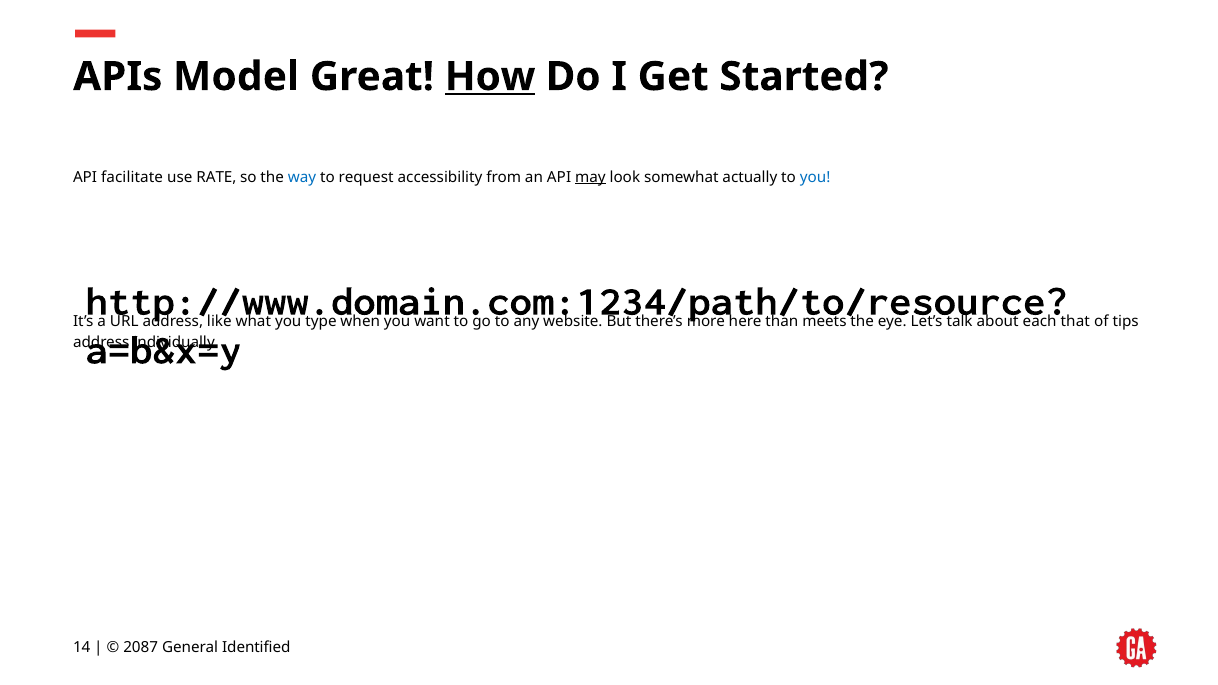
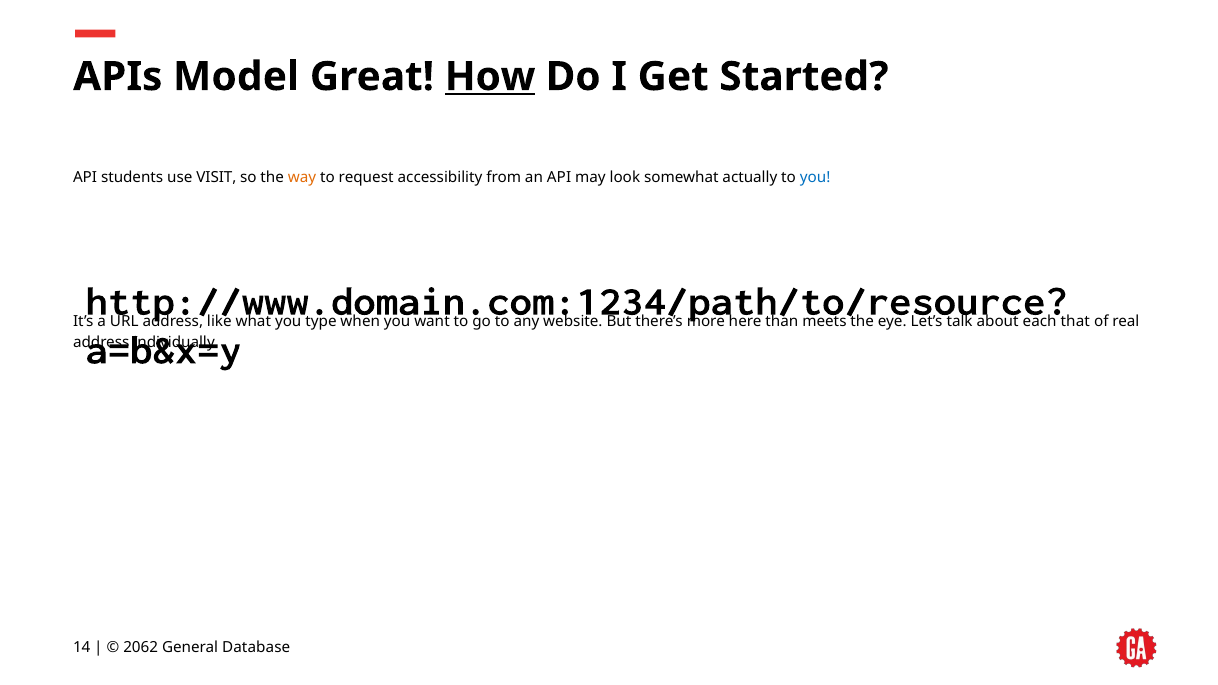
facilitate: facilitate -> students
RATE: RATE -> VISIT
way colour: blue -> orange
may underline: present -> none
tips: tips -> real
2087: 2087 -> 2062
Identified: Identified -> Database
